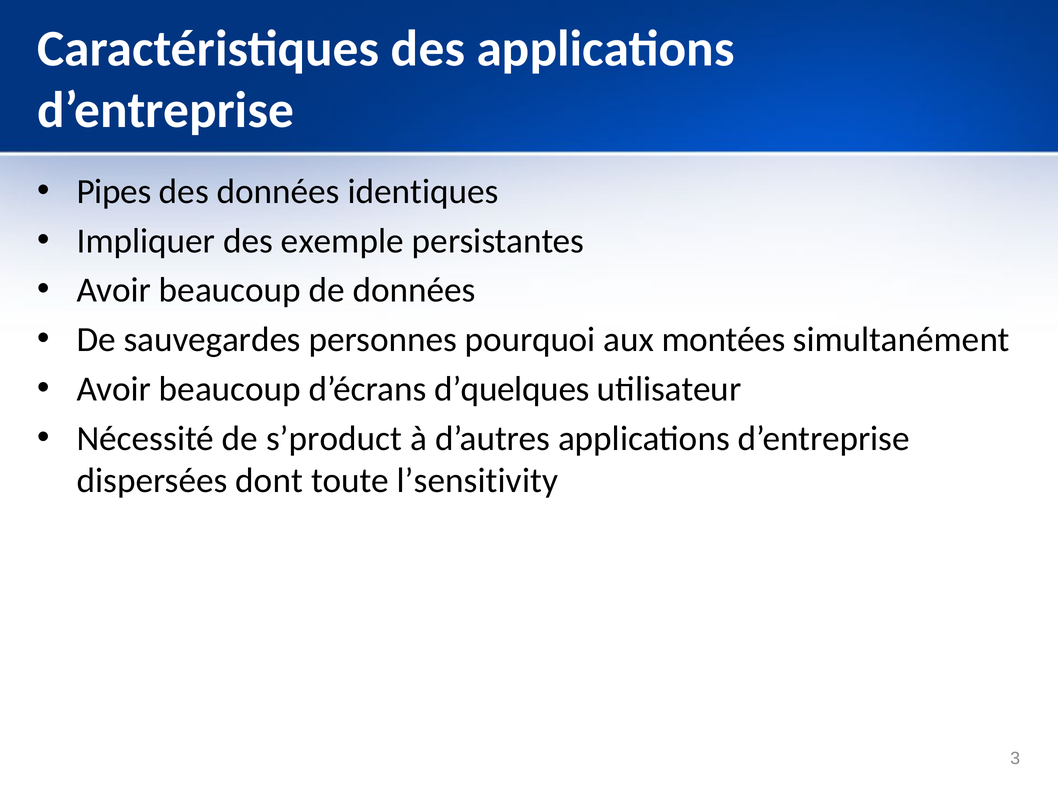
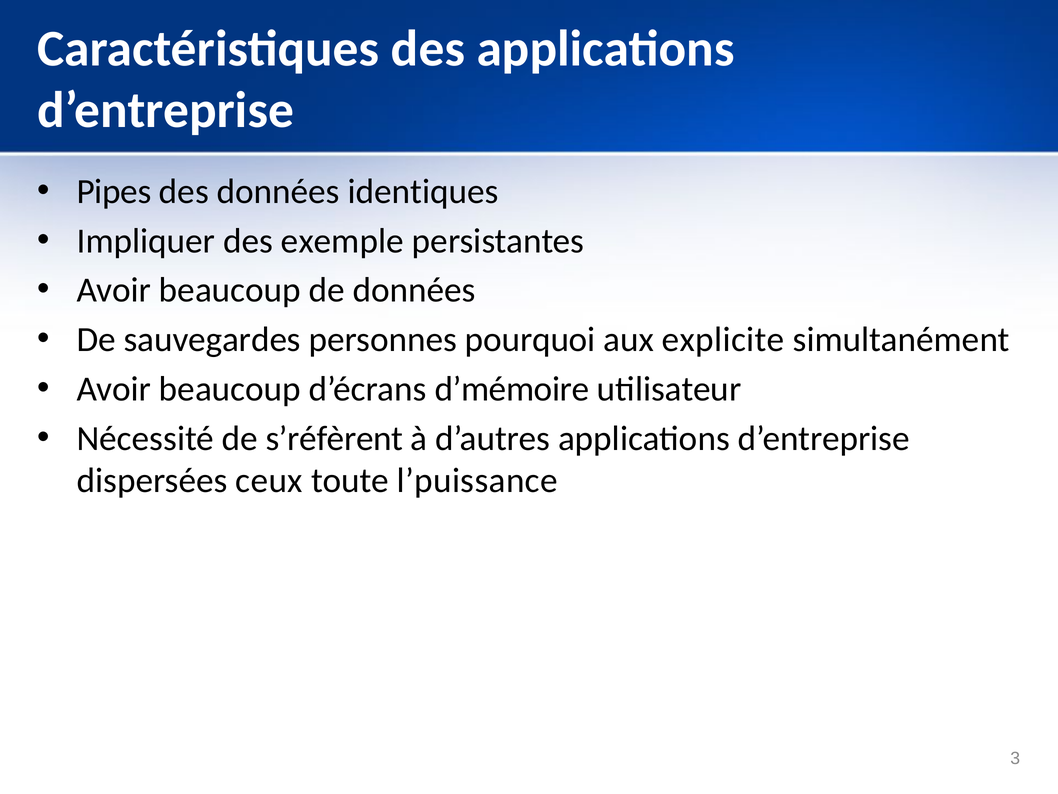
montées: montées -> explicite
d’quelques: d’quelques -> d’mémoire
s’product: s’product -> s’réfèrent
dont: dont -> ceux
l’sensitivity: l’sensitivity -> l’puissance
